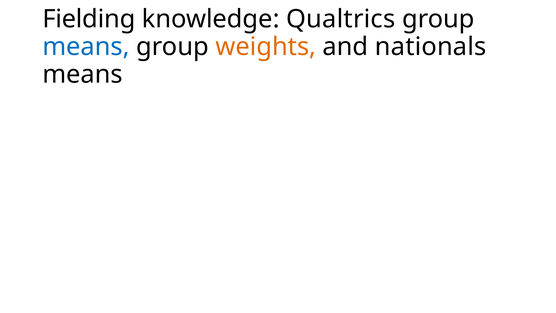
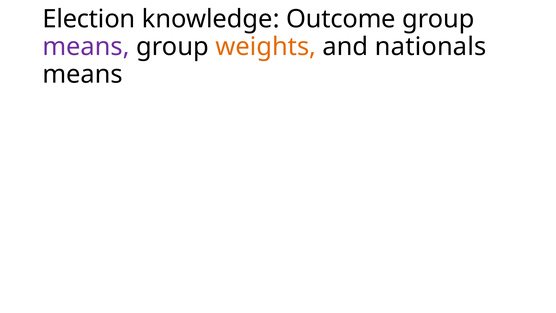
Fielding: Fielding -> Election
Qualtrics: Qualtrics -> Outcome
means at (86, 47) colour: blue -> purple
